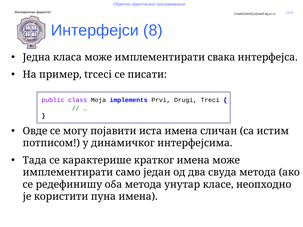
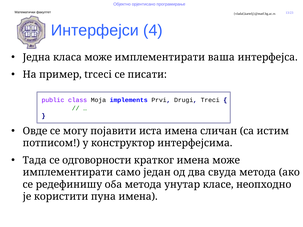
8: 8 -> 4
свака: свака -> ваша
динамичког: динамичког -> конструктор
карактерише: карактерише -> одговорности
